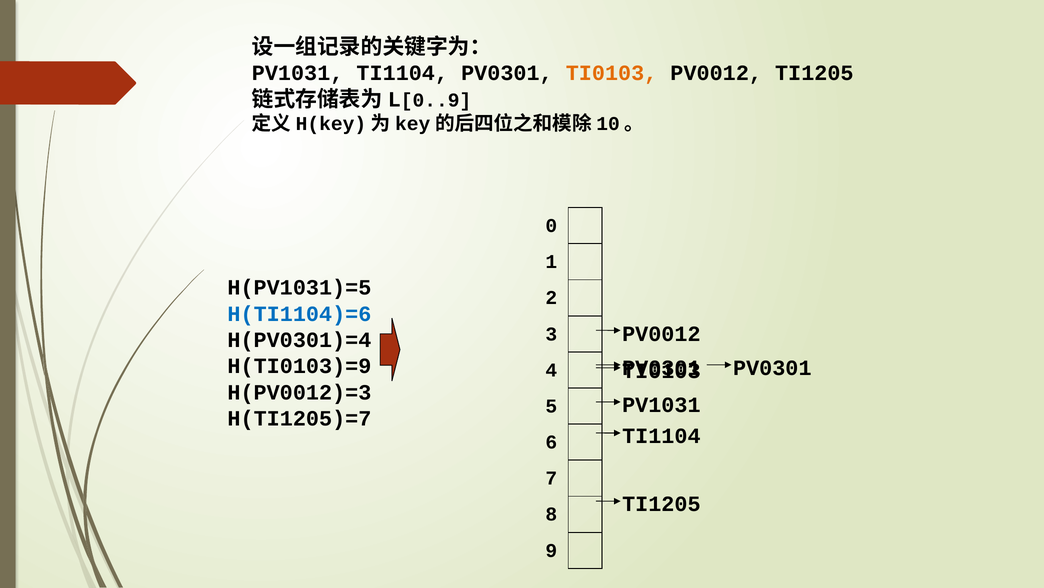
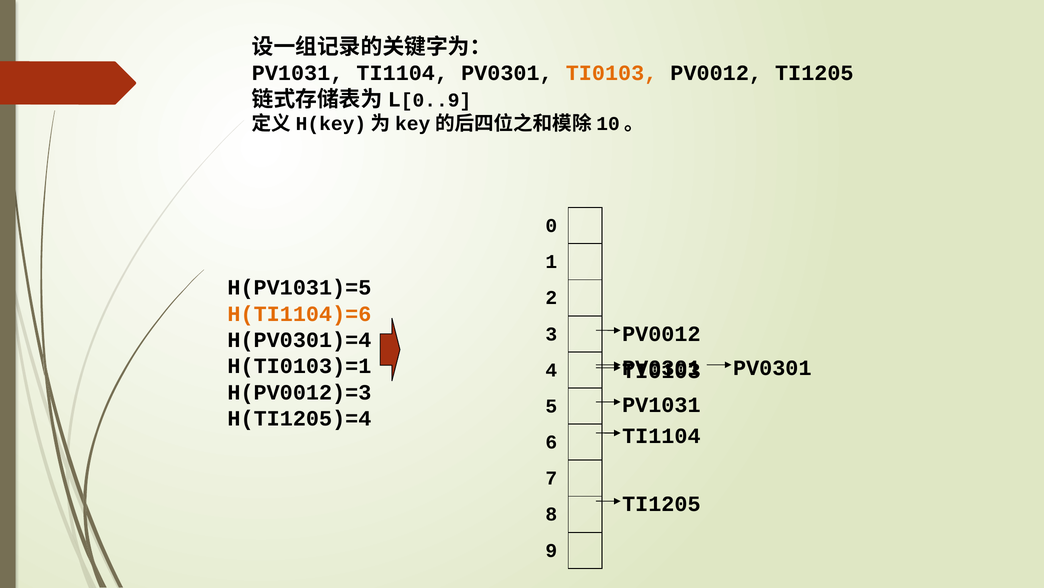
H(TI1104)=6 colour: blue -> orange
H(TI0103)=9: H(TI0103)=9 -> H(TI0103)=1
H(TI1205)=7: H(TI1205)=7 -> H(TI1205)=4
